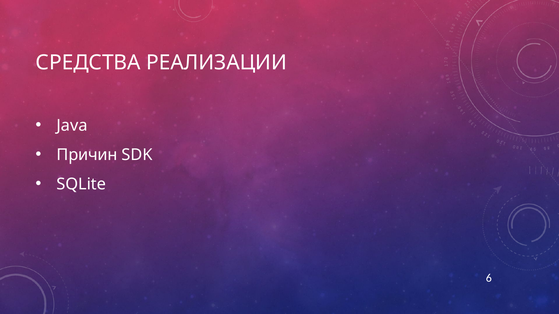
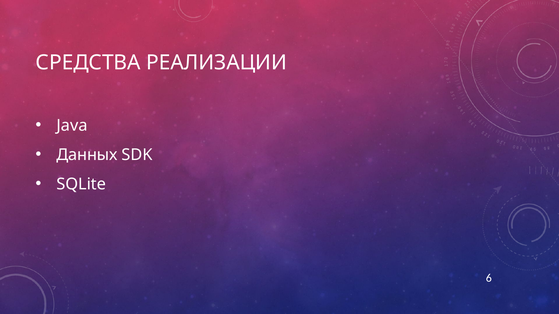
Причин: Причин -> Данных
